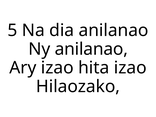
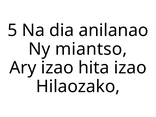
Ny anilanao: anilanao -> miantso
